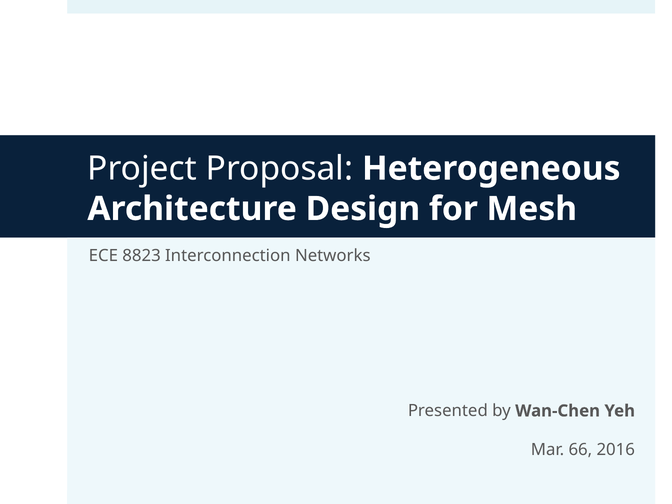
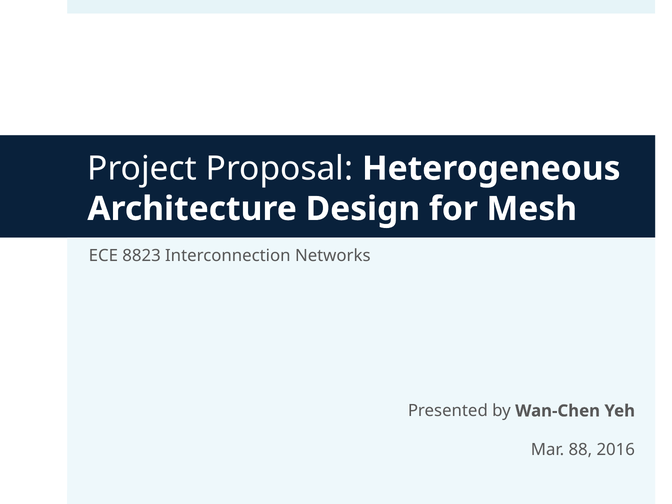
66: 66 -> 88
